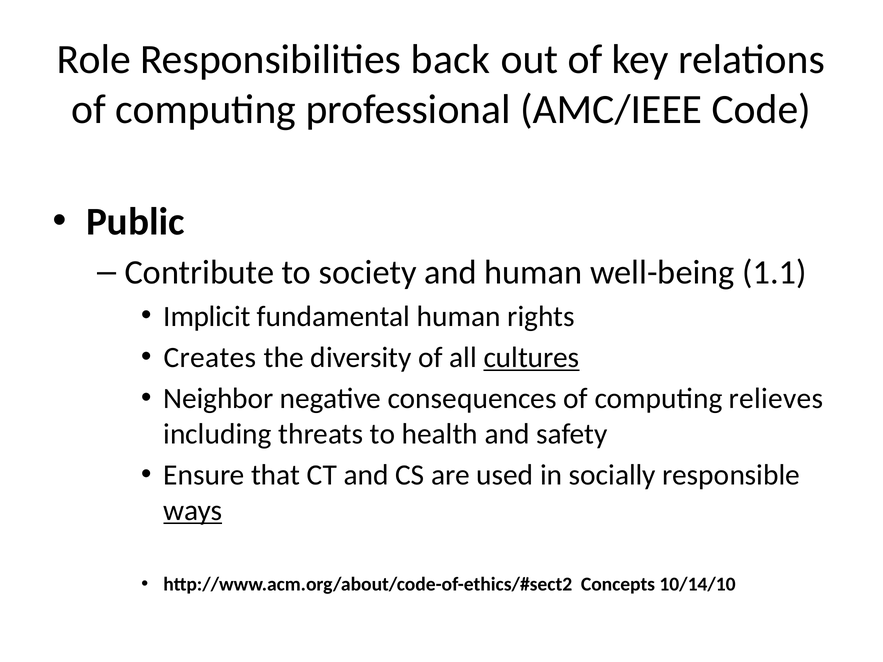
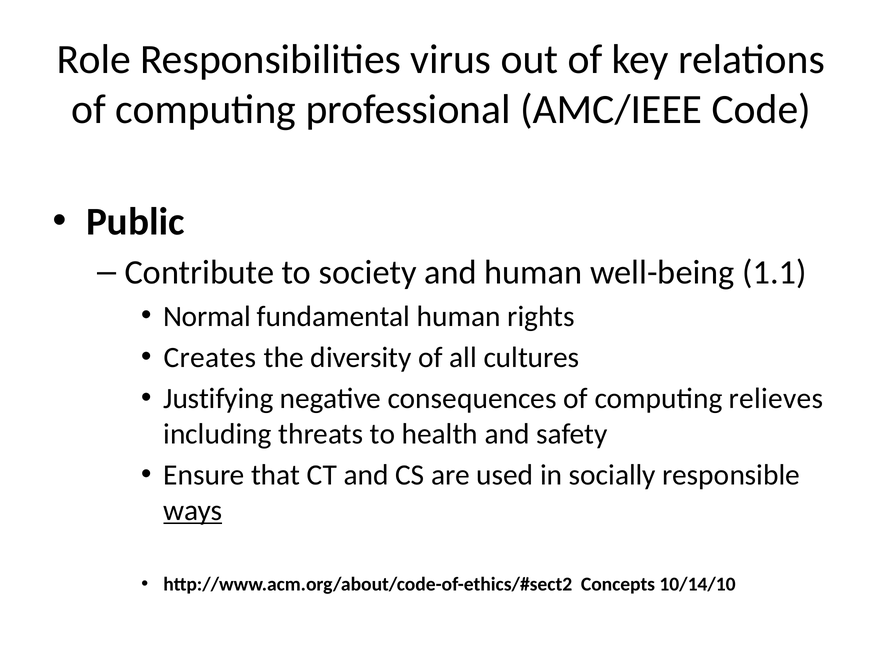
back: back -> virus
Implicit: Implicit -> Normal
cultures underline: present -> none
Neighbor: Neighbor -> Justifying
